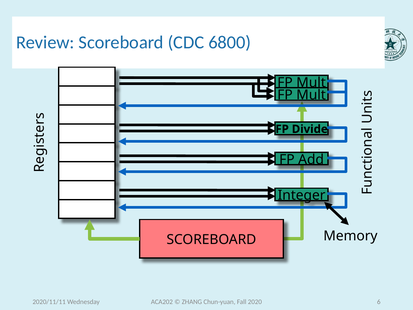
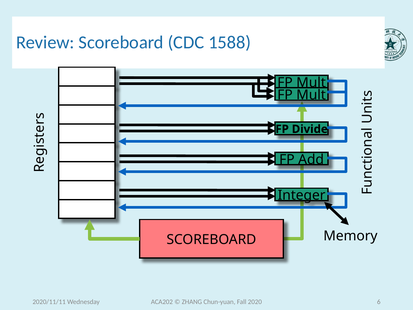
6800: 6800 -> 1588
